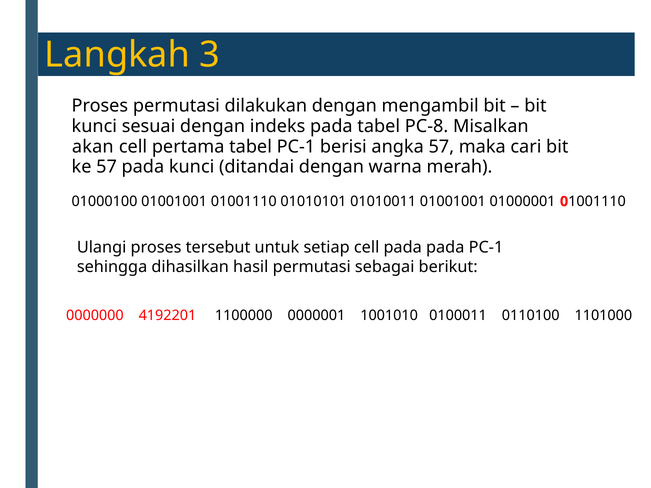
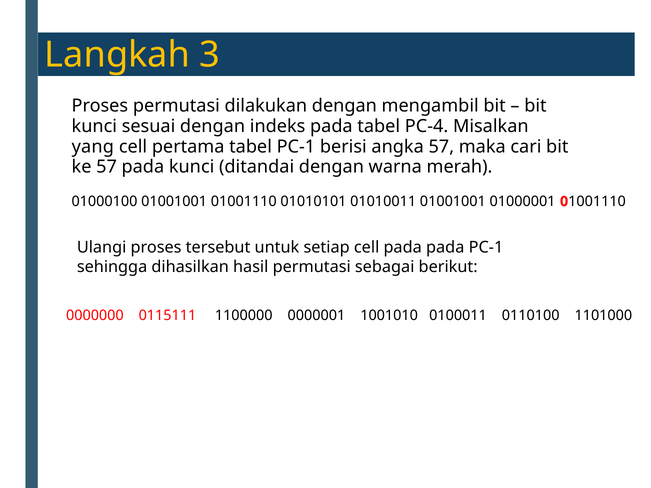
PC-8: PC-8 -> PC-4
akan: akan -> yang
4192201: 4192201 -> 0115111
